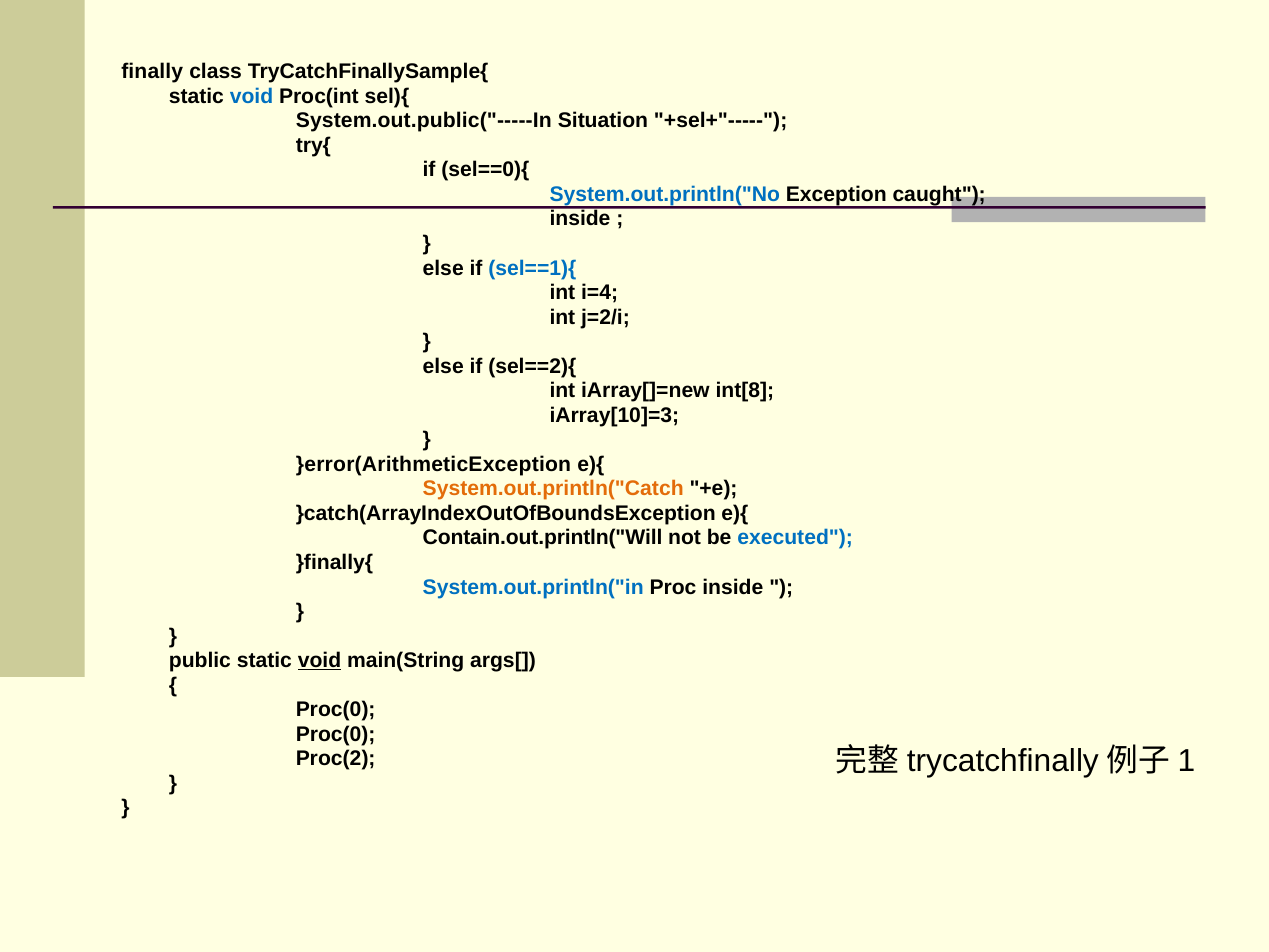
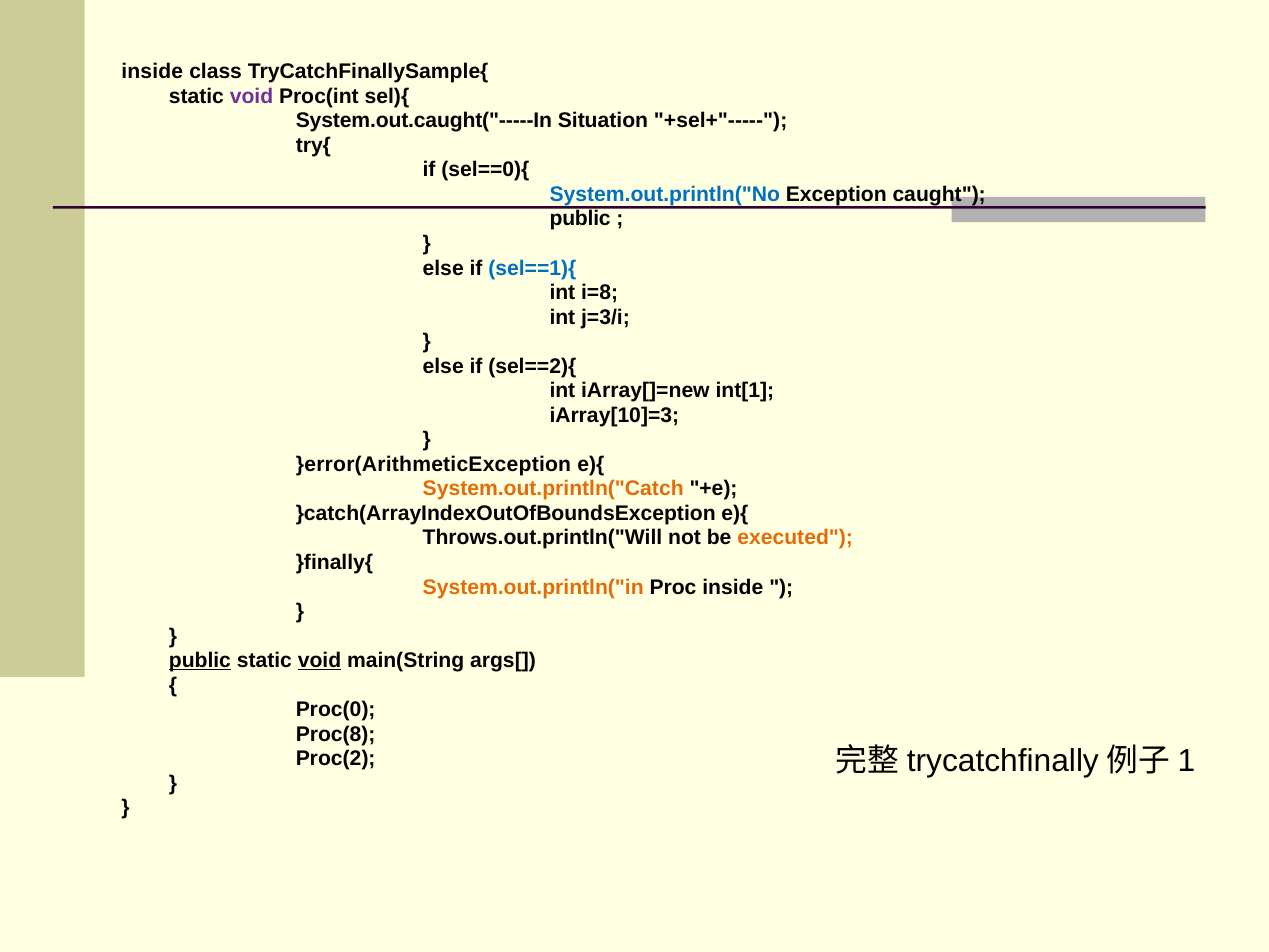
finally at (152, 72): finally -> inside
void at (252, 96) colour: blue -> purple
System.out.public("-----In: System.out.public("-----In -> System.out.caught("-----In
inside at (580, 219): inside -> public
i=4: i=4 -> i=8
j=2/i: j=2/i -> j=3/i
int[8: int[8 -> int[1
Contain.out.println("Will: Contain.out.println("Will -> Throws.out.println("Will
executed colour: blue -> orange
System.out.println("in colour: blue -> orange
public at (200, 661) underline: none -> present
Proc(0 at (336, 734): Proc(0 -> Proc(8
